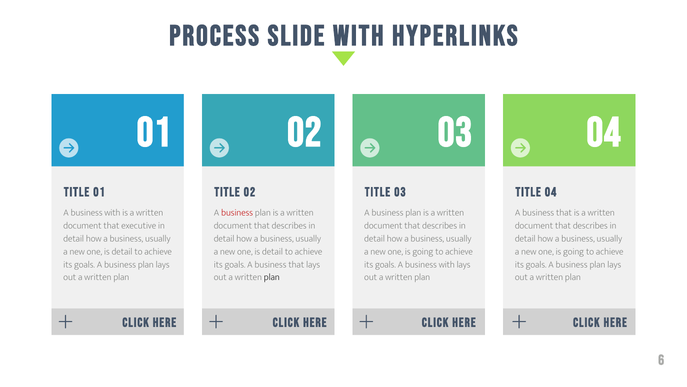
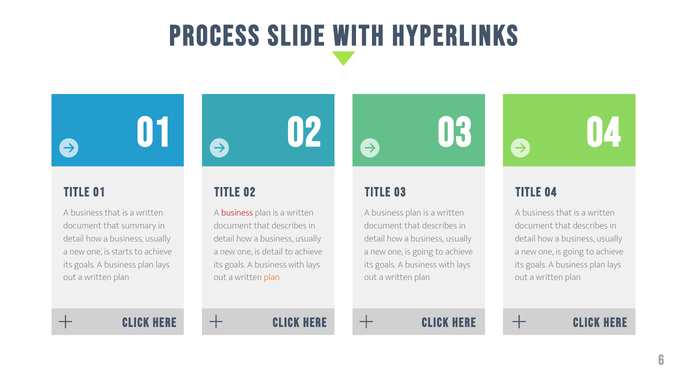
with at (112, 213): with -> that
executive: executive -> summary
detail at (122, 251): detail -> starts
that at (296, 264): that -> with
plan at (272, 277) colour: black -> orange
